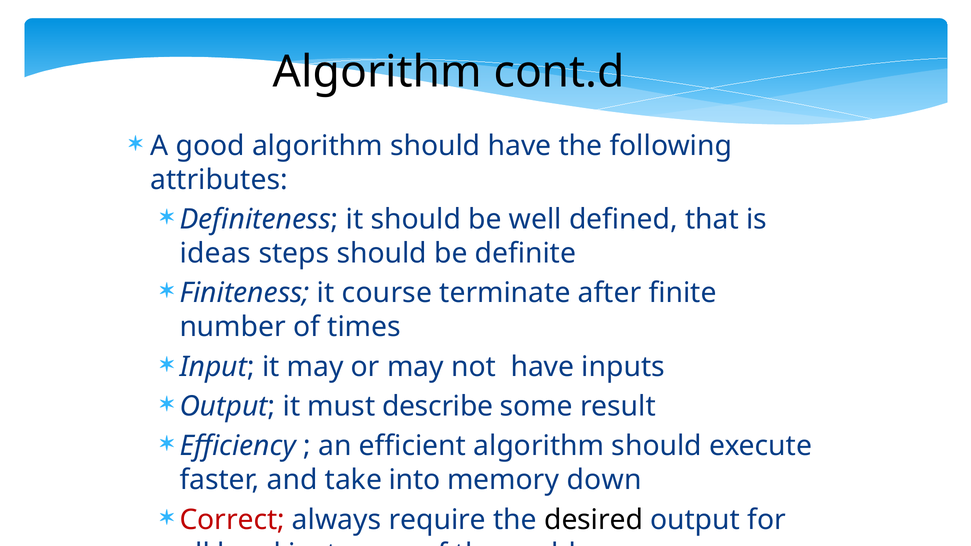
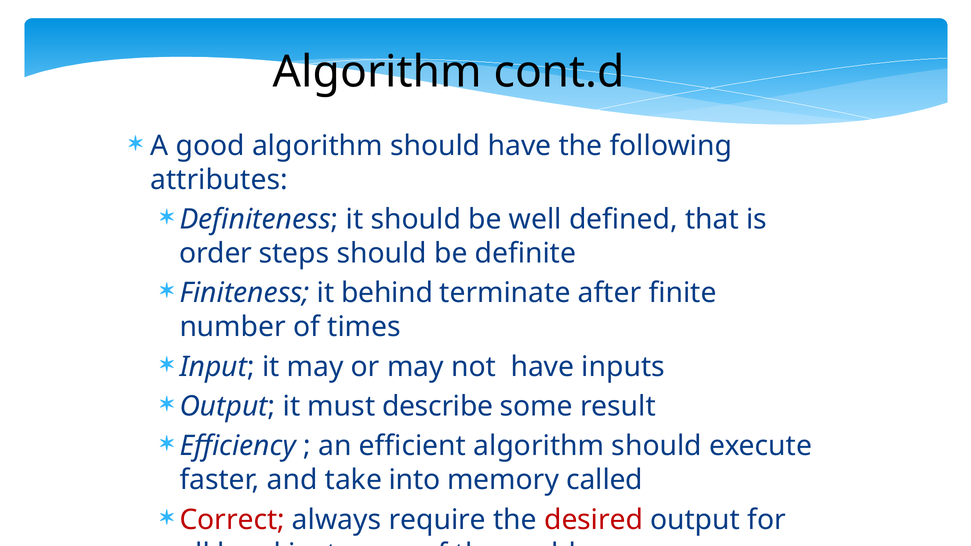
ideas: ideas -> order
course: course -> behind
down: down -> called
desired colour: black -> red
